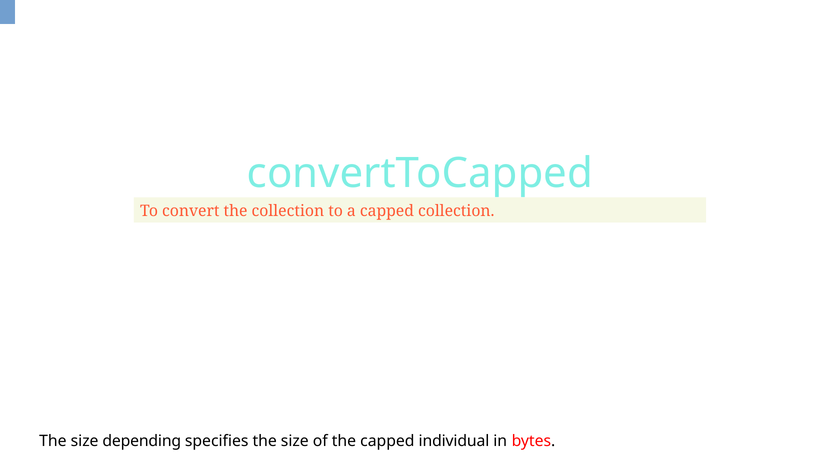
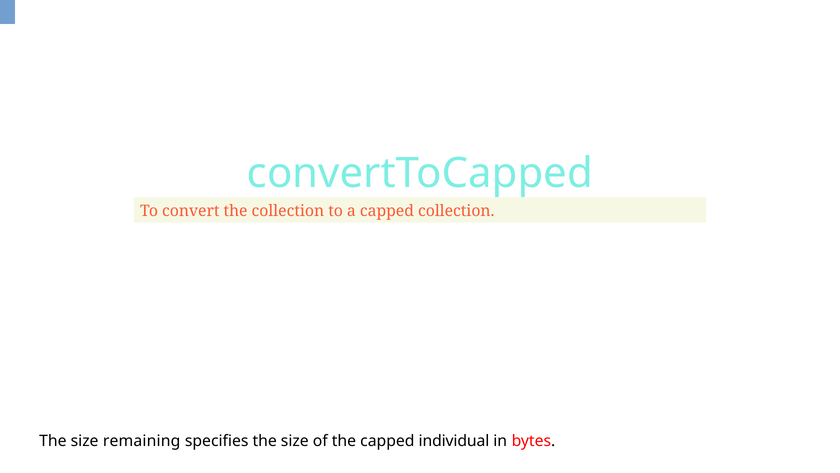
depending: depending -> remaining
